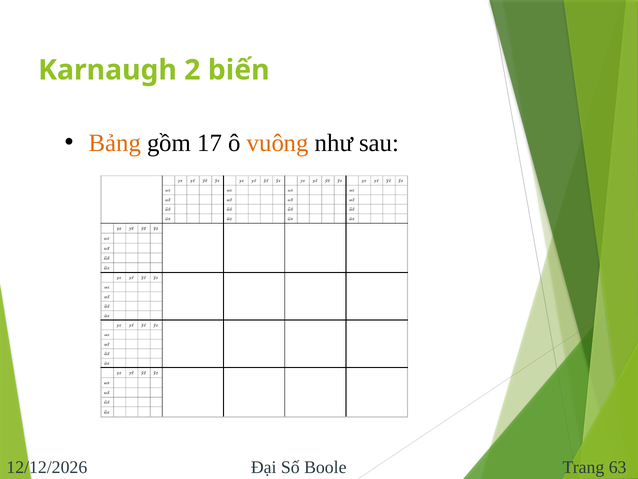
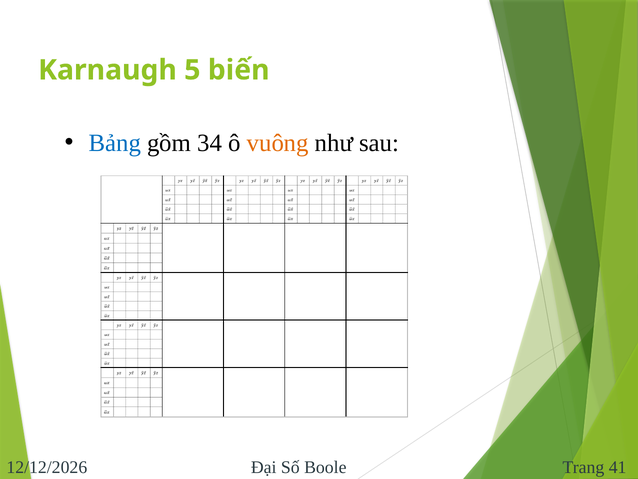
2: 2 -> 5
Bảng colour: orange -> blue
17: 17 -> 34
63: 63 -> 41
